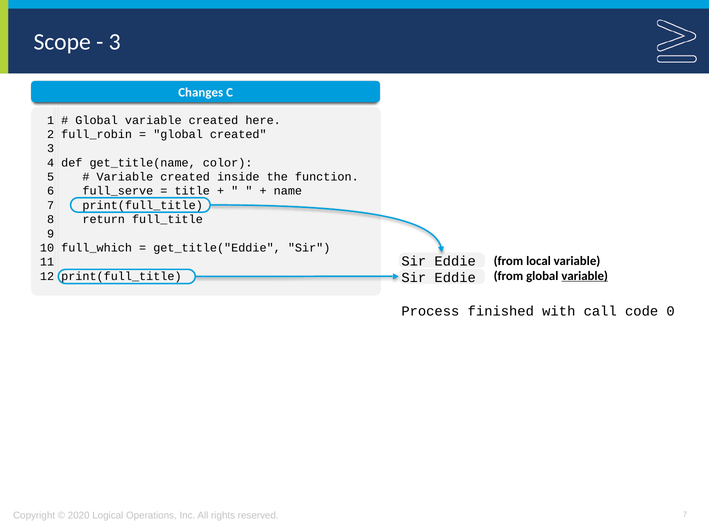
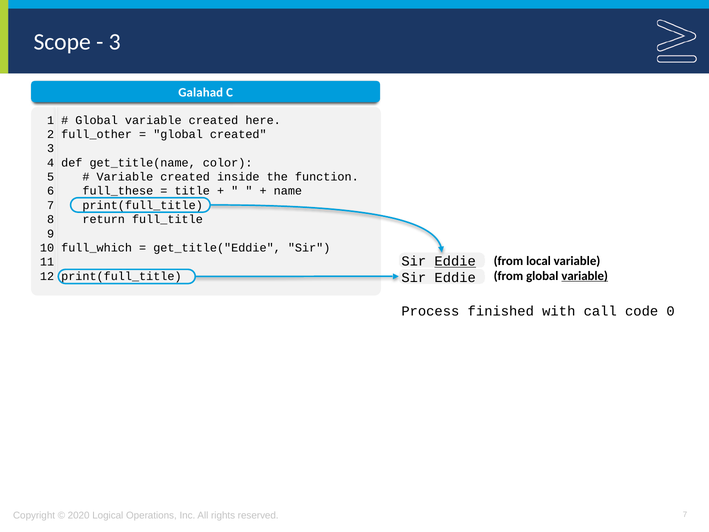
Changes: Changes -> Galahad
full_robin: full_robin -> full_other
full_serve: full_serve -> full_these
Eddie at (455, 261) underline: none -> present
